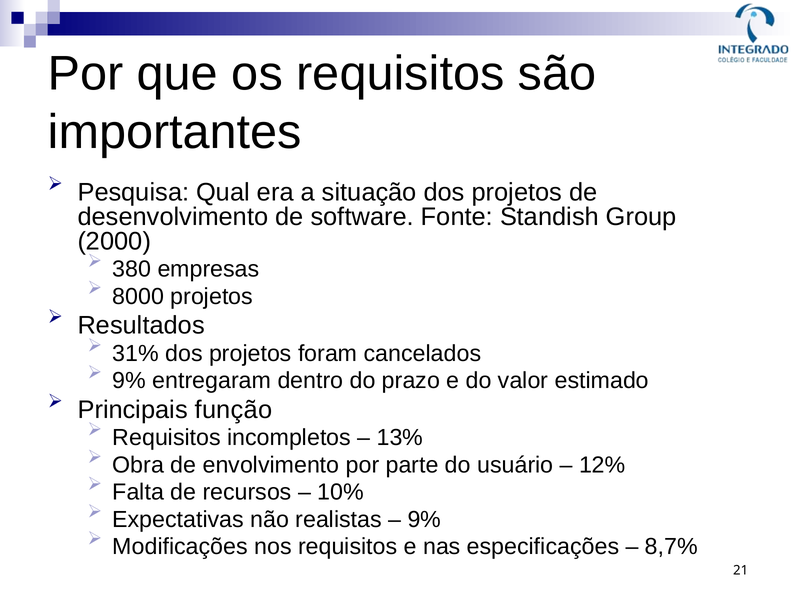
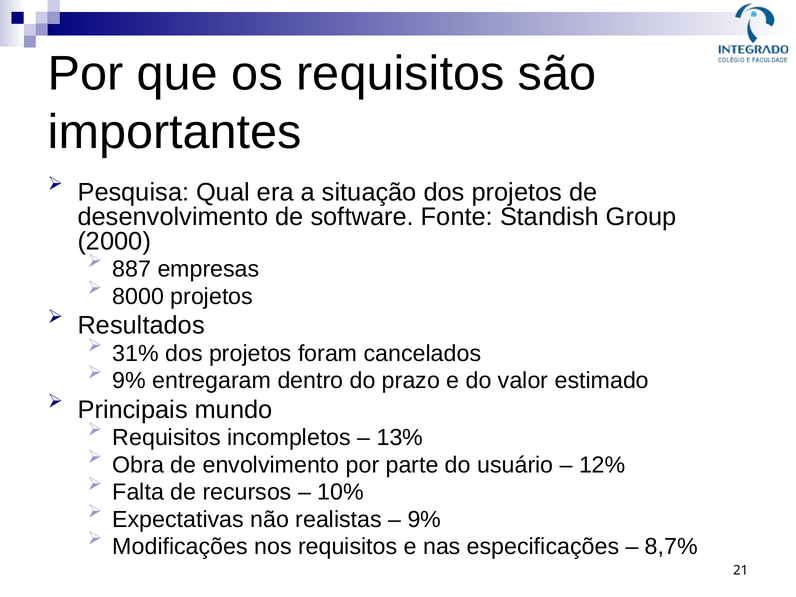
380: 380 -> 887
função: função -> mundo
